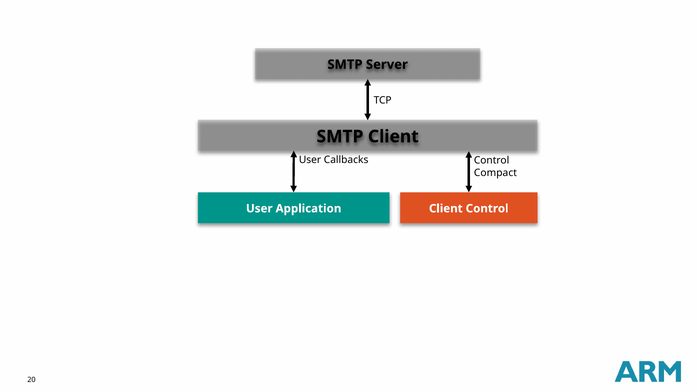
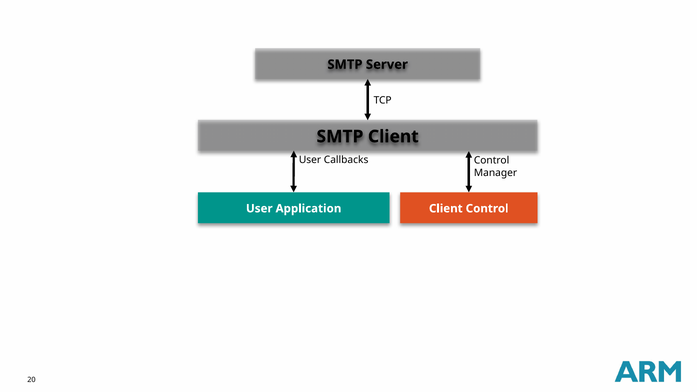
Compact: Compact -> Manager
